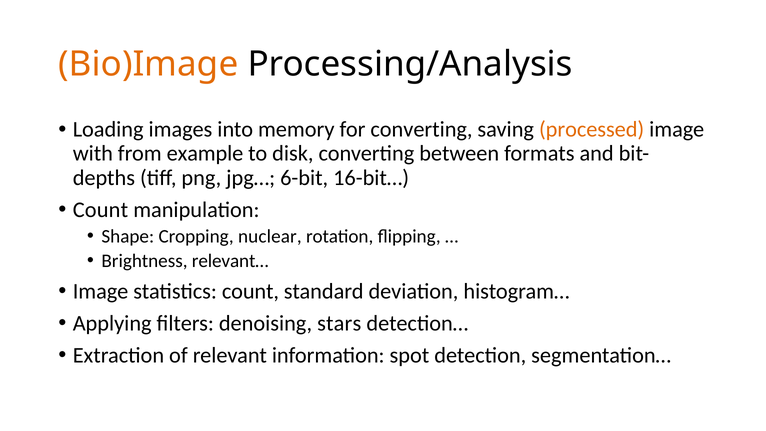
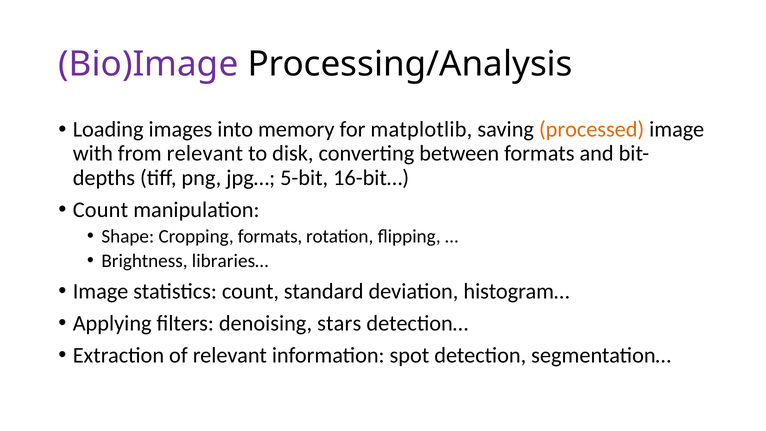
Bio)Image colour: orange -> purple
for converting: converting -> matplotlib
from example: example -> relevant
6-bit: 6-bit -> 5-bit
Cropping nuclear: nuclear -> formats
relevant…: relevant… -> libraries…
